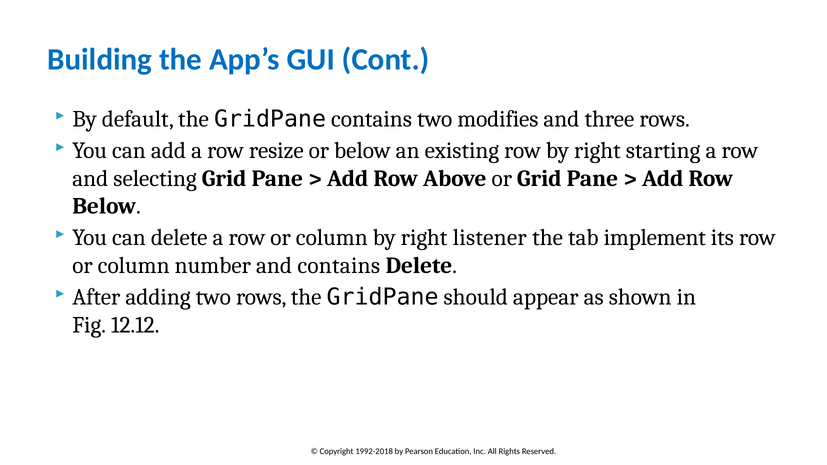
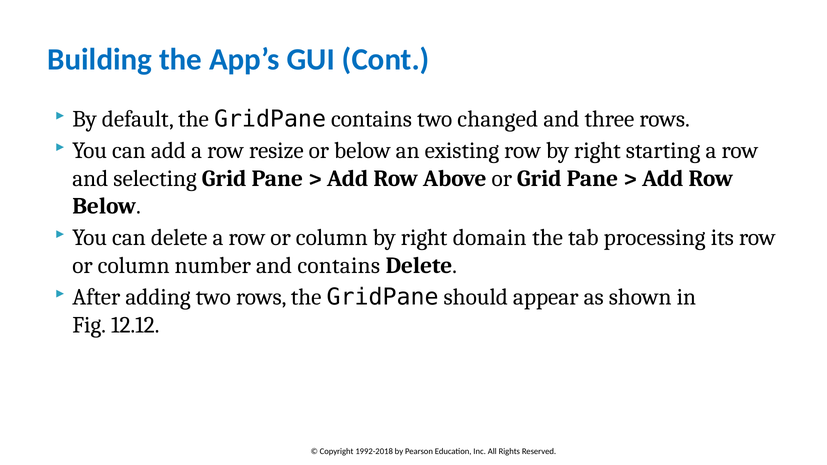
modifies: modifies -> changed
listener: listener -> domain
implement: implement -> processing
